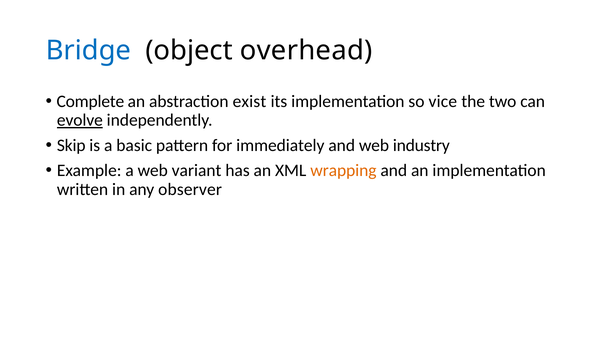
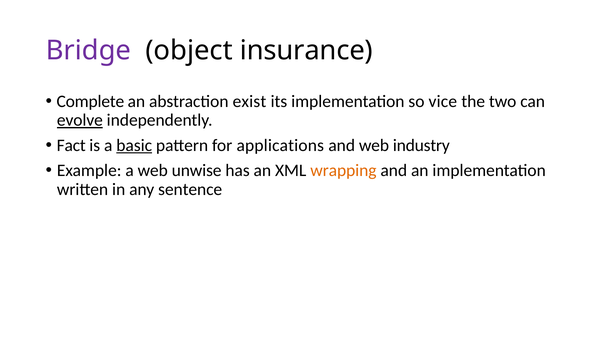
Bridge colour: blue -> purple
overhead: overhead -> insurance
Skip: Skip -> Fact
basic underline: none -> present
immediately: immediately -> applications
variant: variant -> unwise
observer: observer -> sentence
